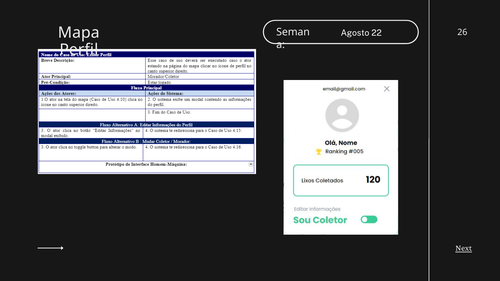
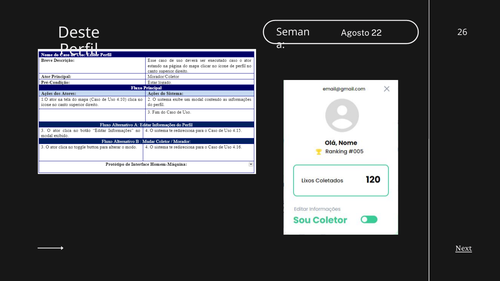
Mapa: Mapa -> Deste
